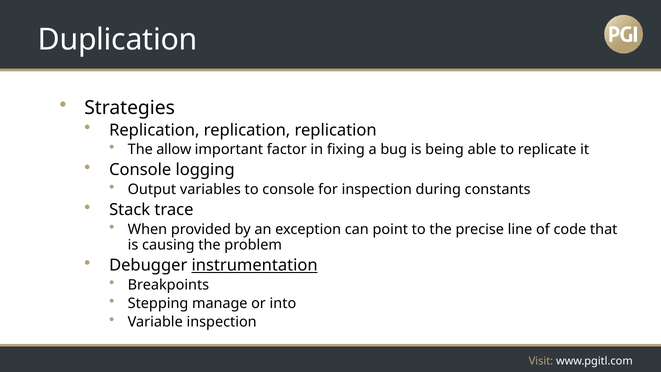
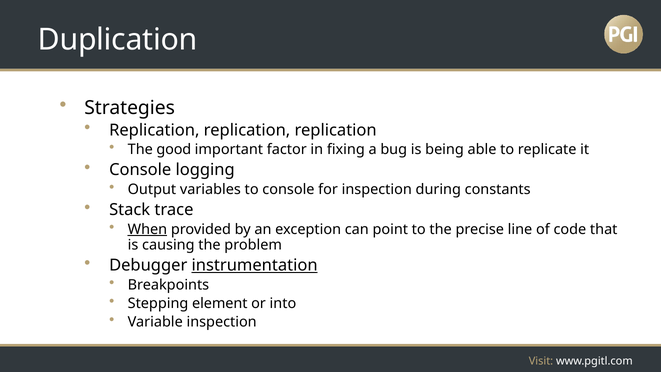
allow: allow -> good
When underline: none -> present
manage: manage -> element
